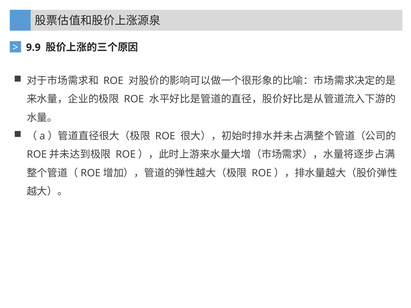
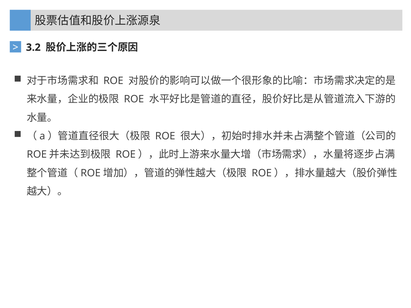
9.9: 9.9 -> 3.2
